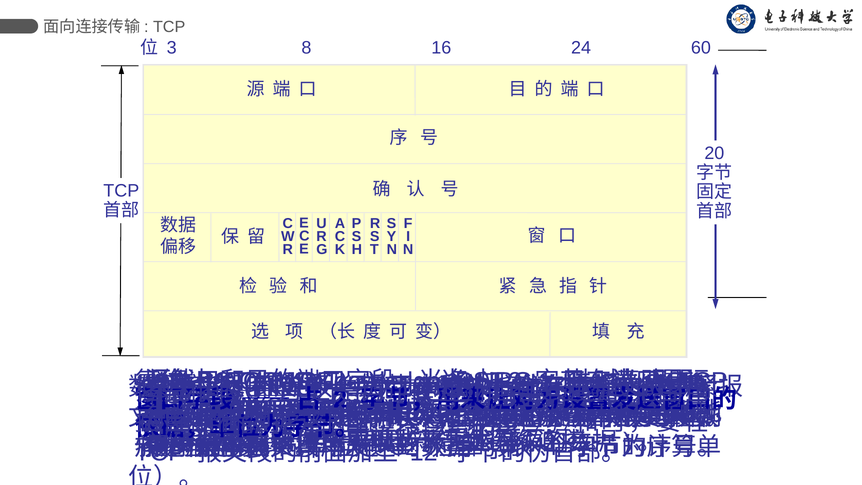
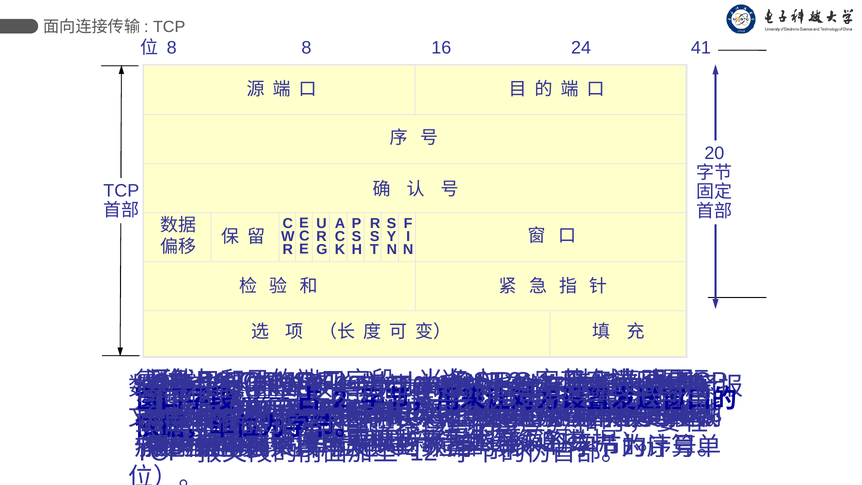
3 at (172, 48): 3 -> 8
60: 60 -> 41
